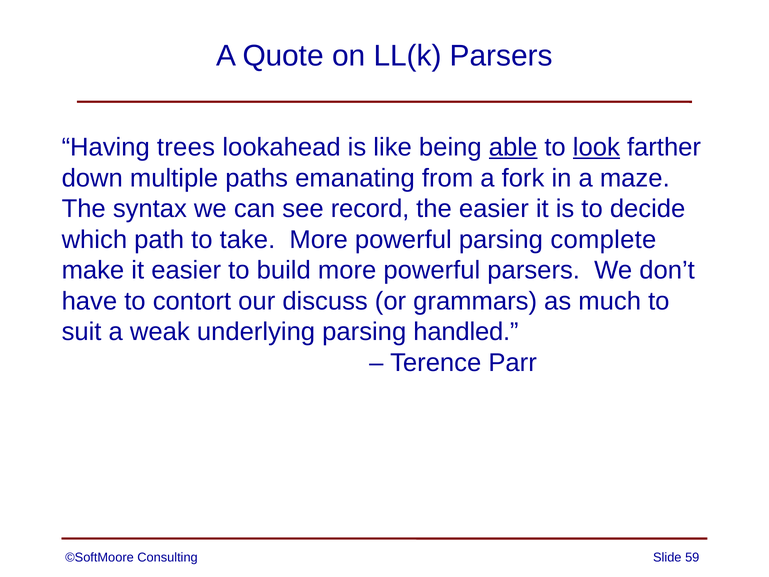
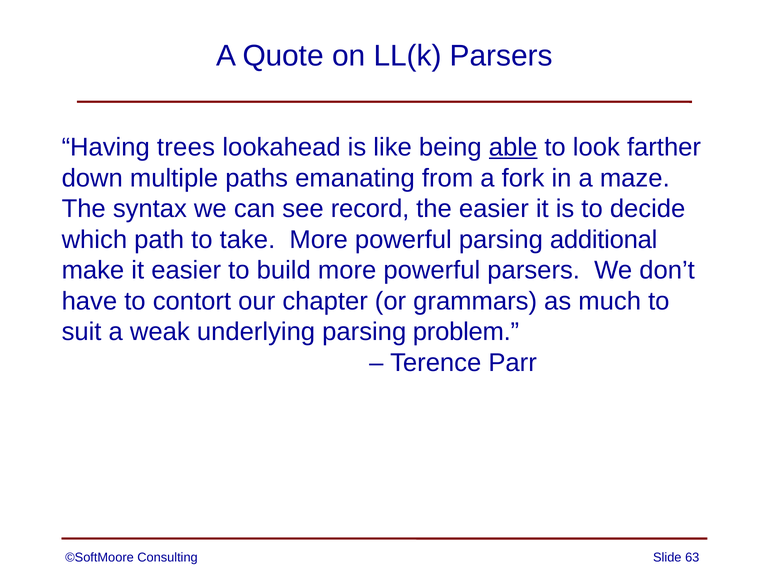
look underline: present -> none
complete: complete -> additional
discuss: discuss -> chapter
handled: handled -> problem
59: 59 -> 63
